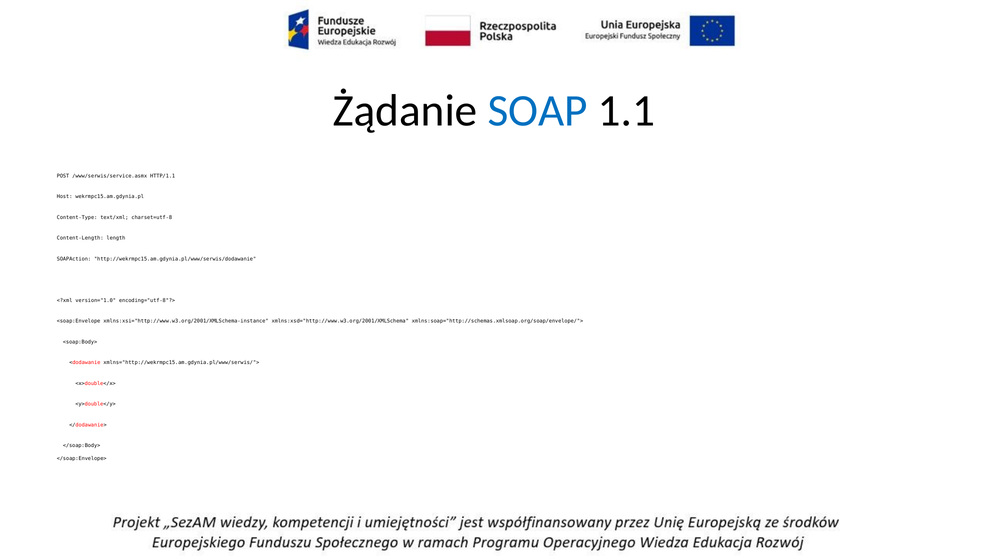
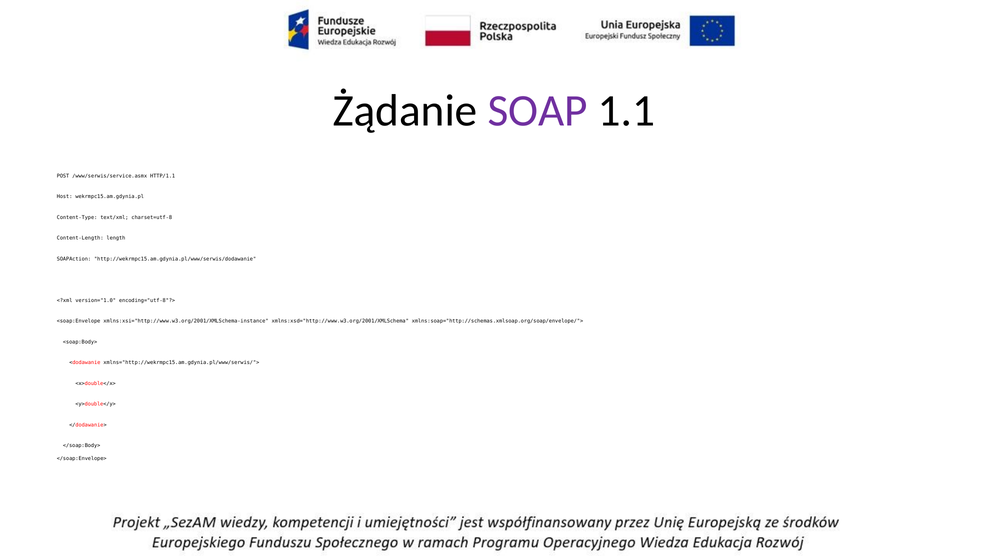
SOAP colour: blue -> purple
